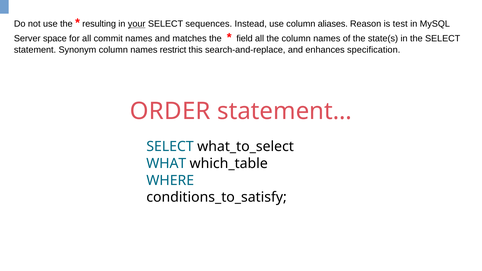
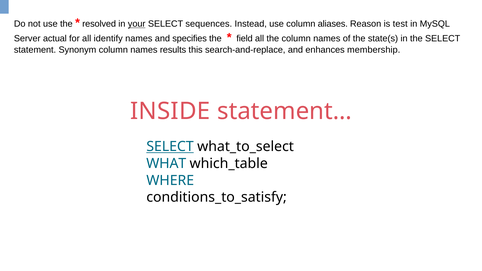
resulting: resulting -> resolved
space: space -> actual
commit: commit -> identify
matches: matches -> specifies
restrict: restrict -> results
specification: specification -> membership
ORDER: ORDER -> INSIDE
SELECT at (170, 147) underline: none -> present
